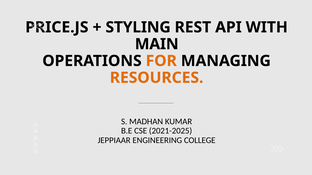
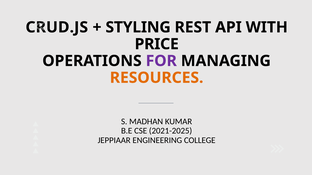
PRICE.JS: PRICE.JS -> CRUD.JS
MAIN: MAIN -> PRICE
FOR colour: orange -> purple
